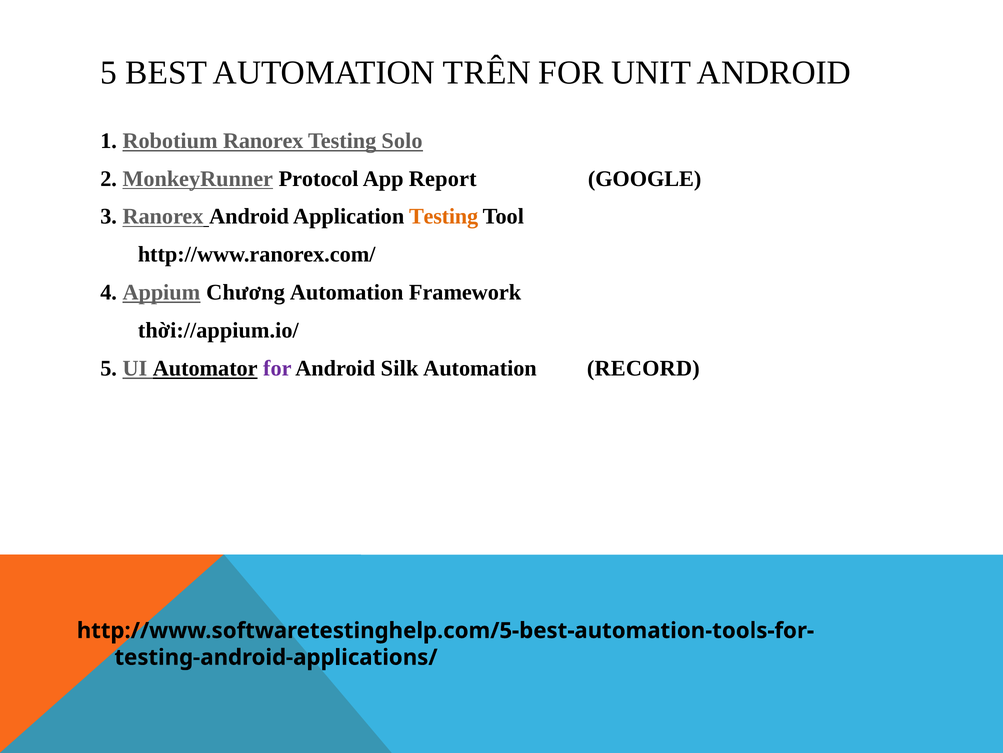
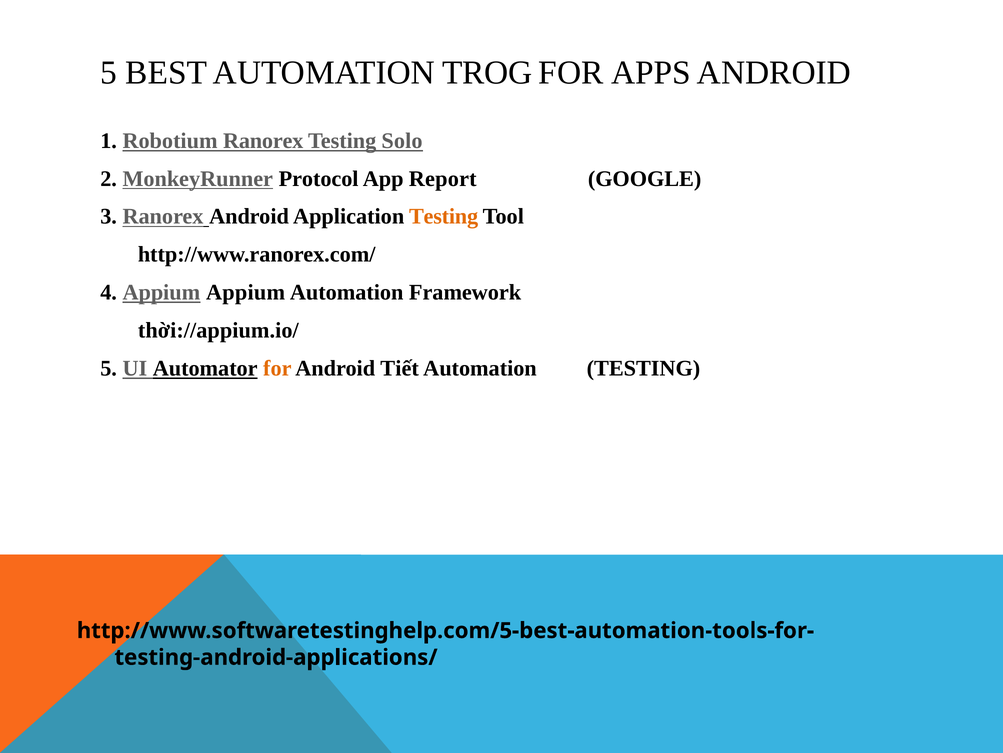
TRÊN: TRÊN -> TROG
UNIT: UNIT -> APPS
Appium Chương: Chương -> Appium
for at (277, 368) colour: purple -> orange
Silk: Silk -> Tiết
Automation RECORD: RECORD -> TESTING
